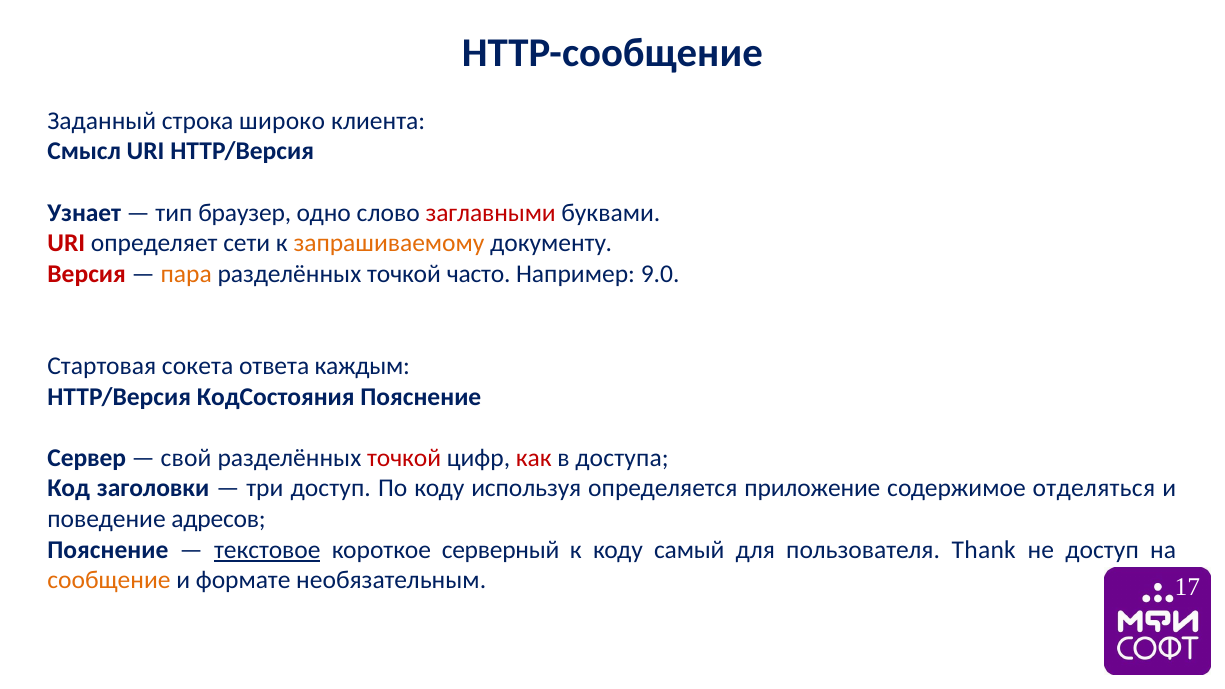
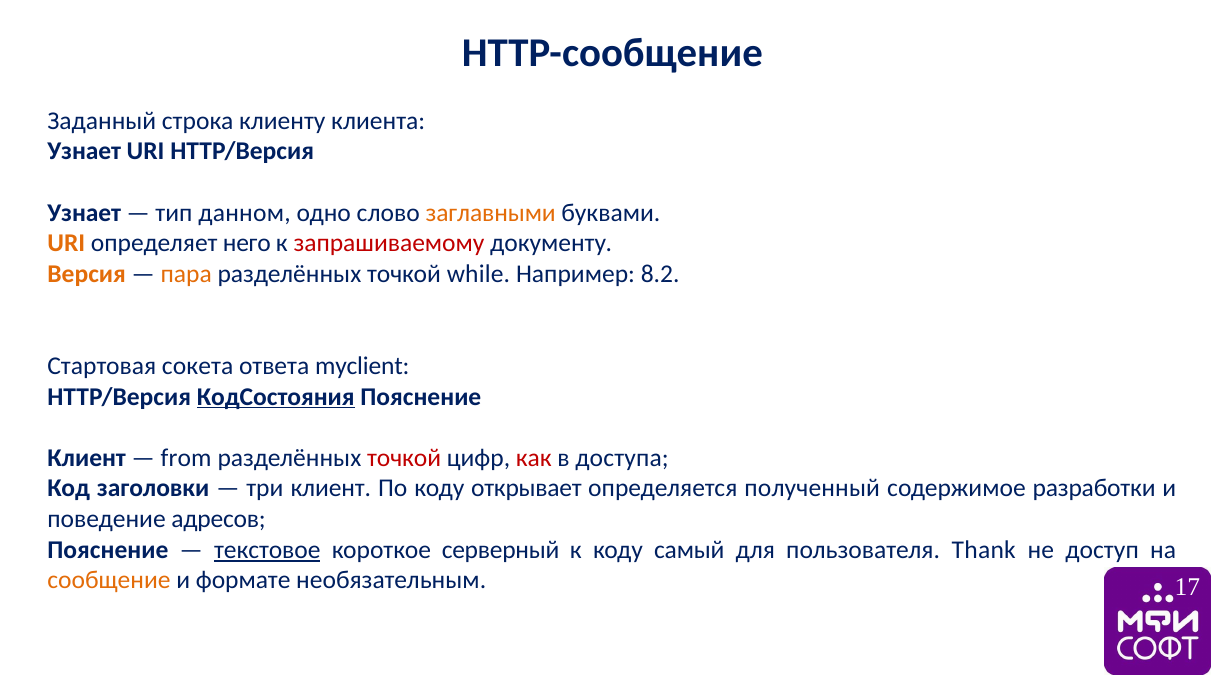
широко: широко -> клиенту
Смысл at (84, 152): Смысл -> Узнает
браузер: браузер -> данном
заглавными colour: red -> orange
URI at (66, 243) colour: red -> orange
сети: сети -> него
запрашиваемому colour: orange -> red
Версия colour: red -> orange
часто: часто -> while
9.0: 9.0 -> 8.2
каждым: каждым -> myclient
КодСостояния underline: none -> present
Сервер at (87, 458): Сервер -> Клиент
свой: свой -> from
три доступ: доступ -> клиент
используя: используя -> открывает
приложение: приложение -> полученный
отделяться: отделяться -> разработки
